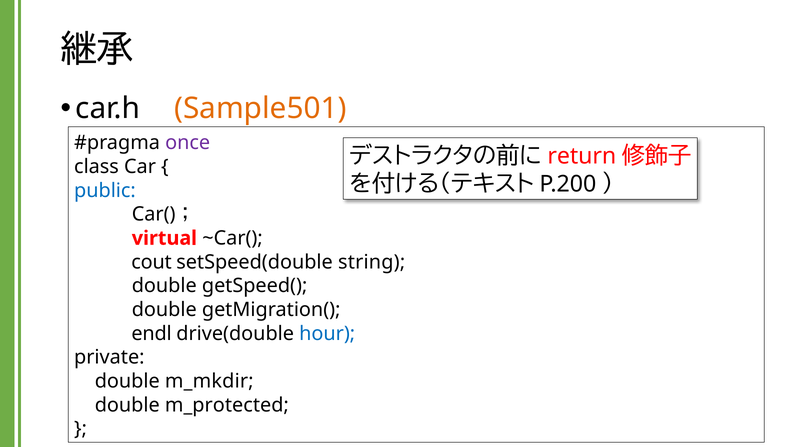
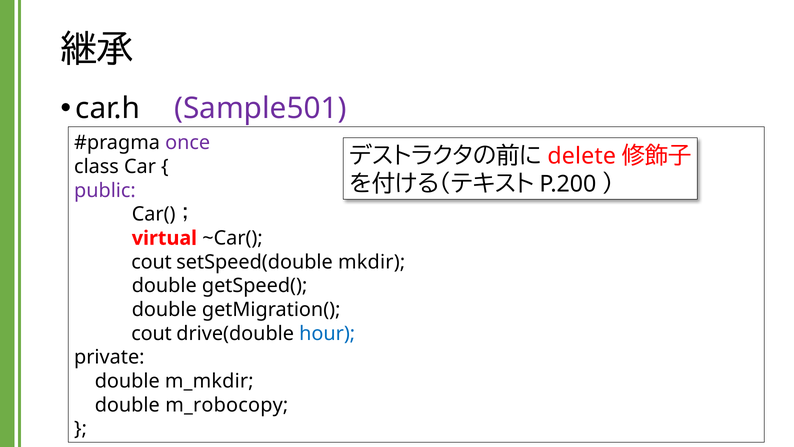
Sample501 colour: orange -> purple
return: return -> delete
public colour: blue -> purple
string: string -> mkdir
endl at (152, 333): endl -> cout
m_protected: m_protected -> m_robocopy
